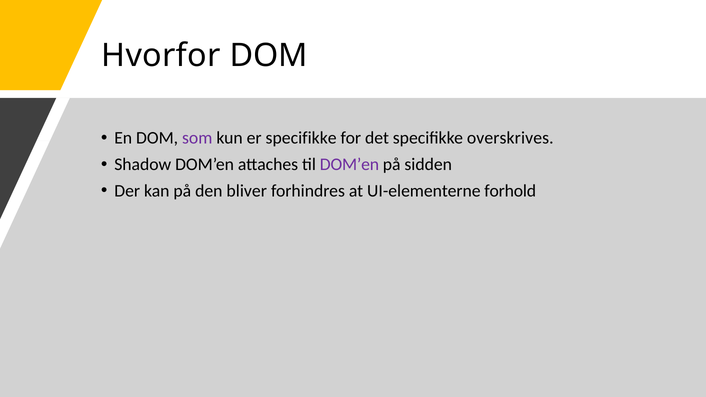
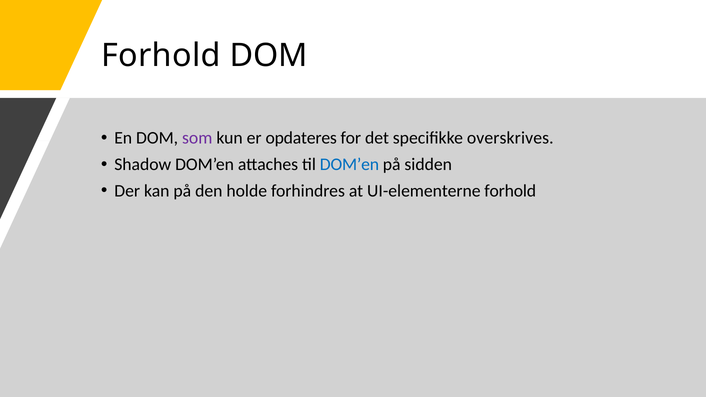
Hvorfor at (161, 55): Hvorfor -> Forhold
er specifikke: specifikke -> opdateres
DOM’en at (349, 165) colour: purple -> blue
bliver: bliver -> holde
